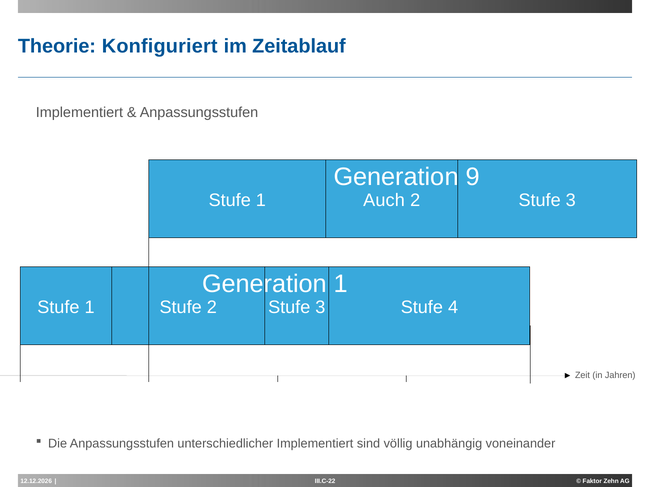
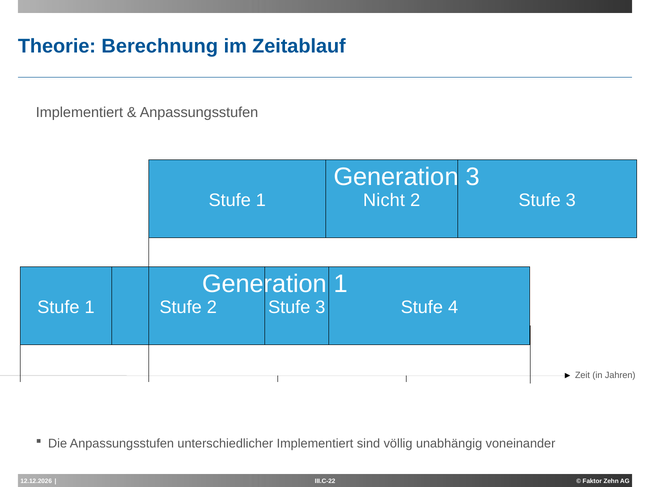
Konfiguriert: Konfiguriert -> Berechnung
Generation 9: 9 -> 3
Auch: Auch -> Nicht
